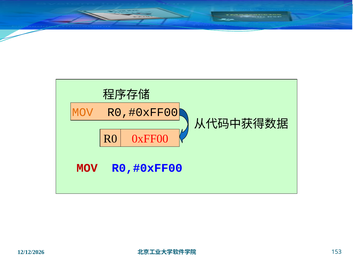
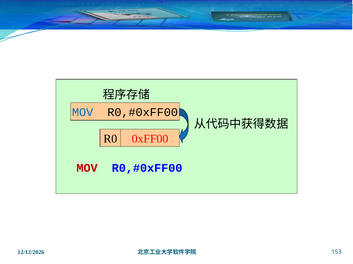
MOV at (83, 113) colour: orange -> blue
